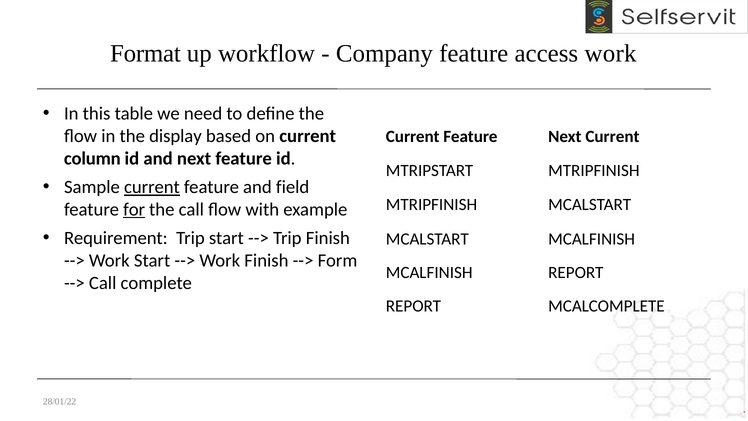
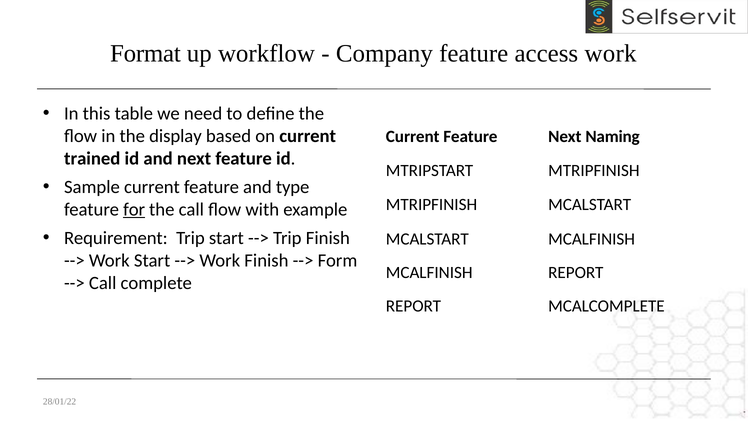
Next Current: Current -> Naming
column: column -> trained
current at (152, 187) underline: present -> none
field: field -> type
